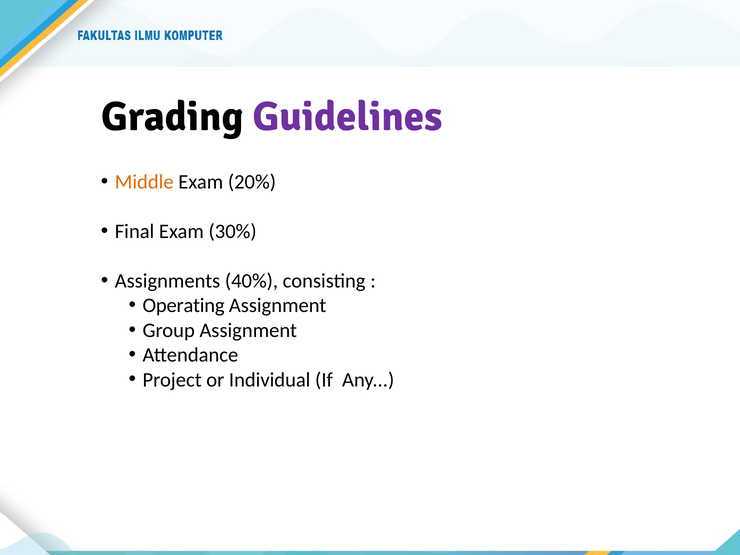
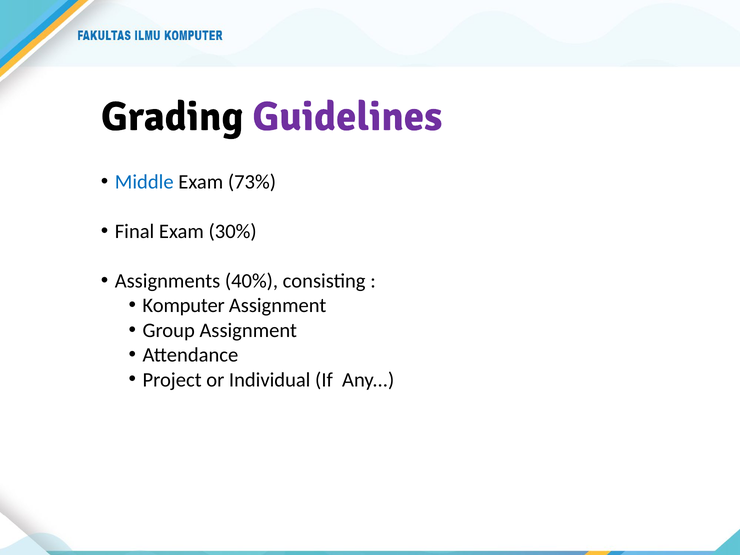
Middle colour: orange -> blue
20%: 20% -> 73%
Operating: Operating -> Komputer
